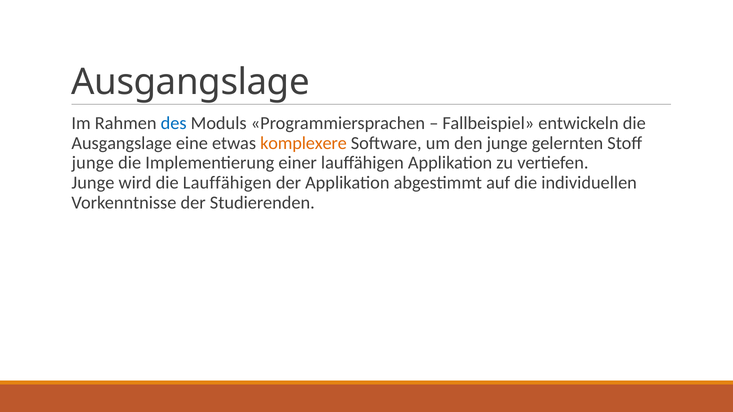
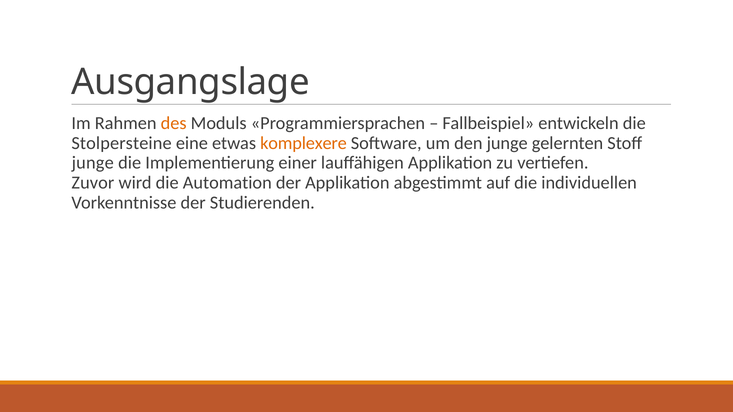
des colour: blue -> orange
Ausgangslage at (122, 143): Ausgangslage -> Stolpersteine
Junge at (93, 183): Junge -> Zuvor
die Lauffähigen: Lauffähigen -> Automation
